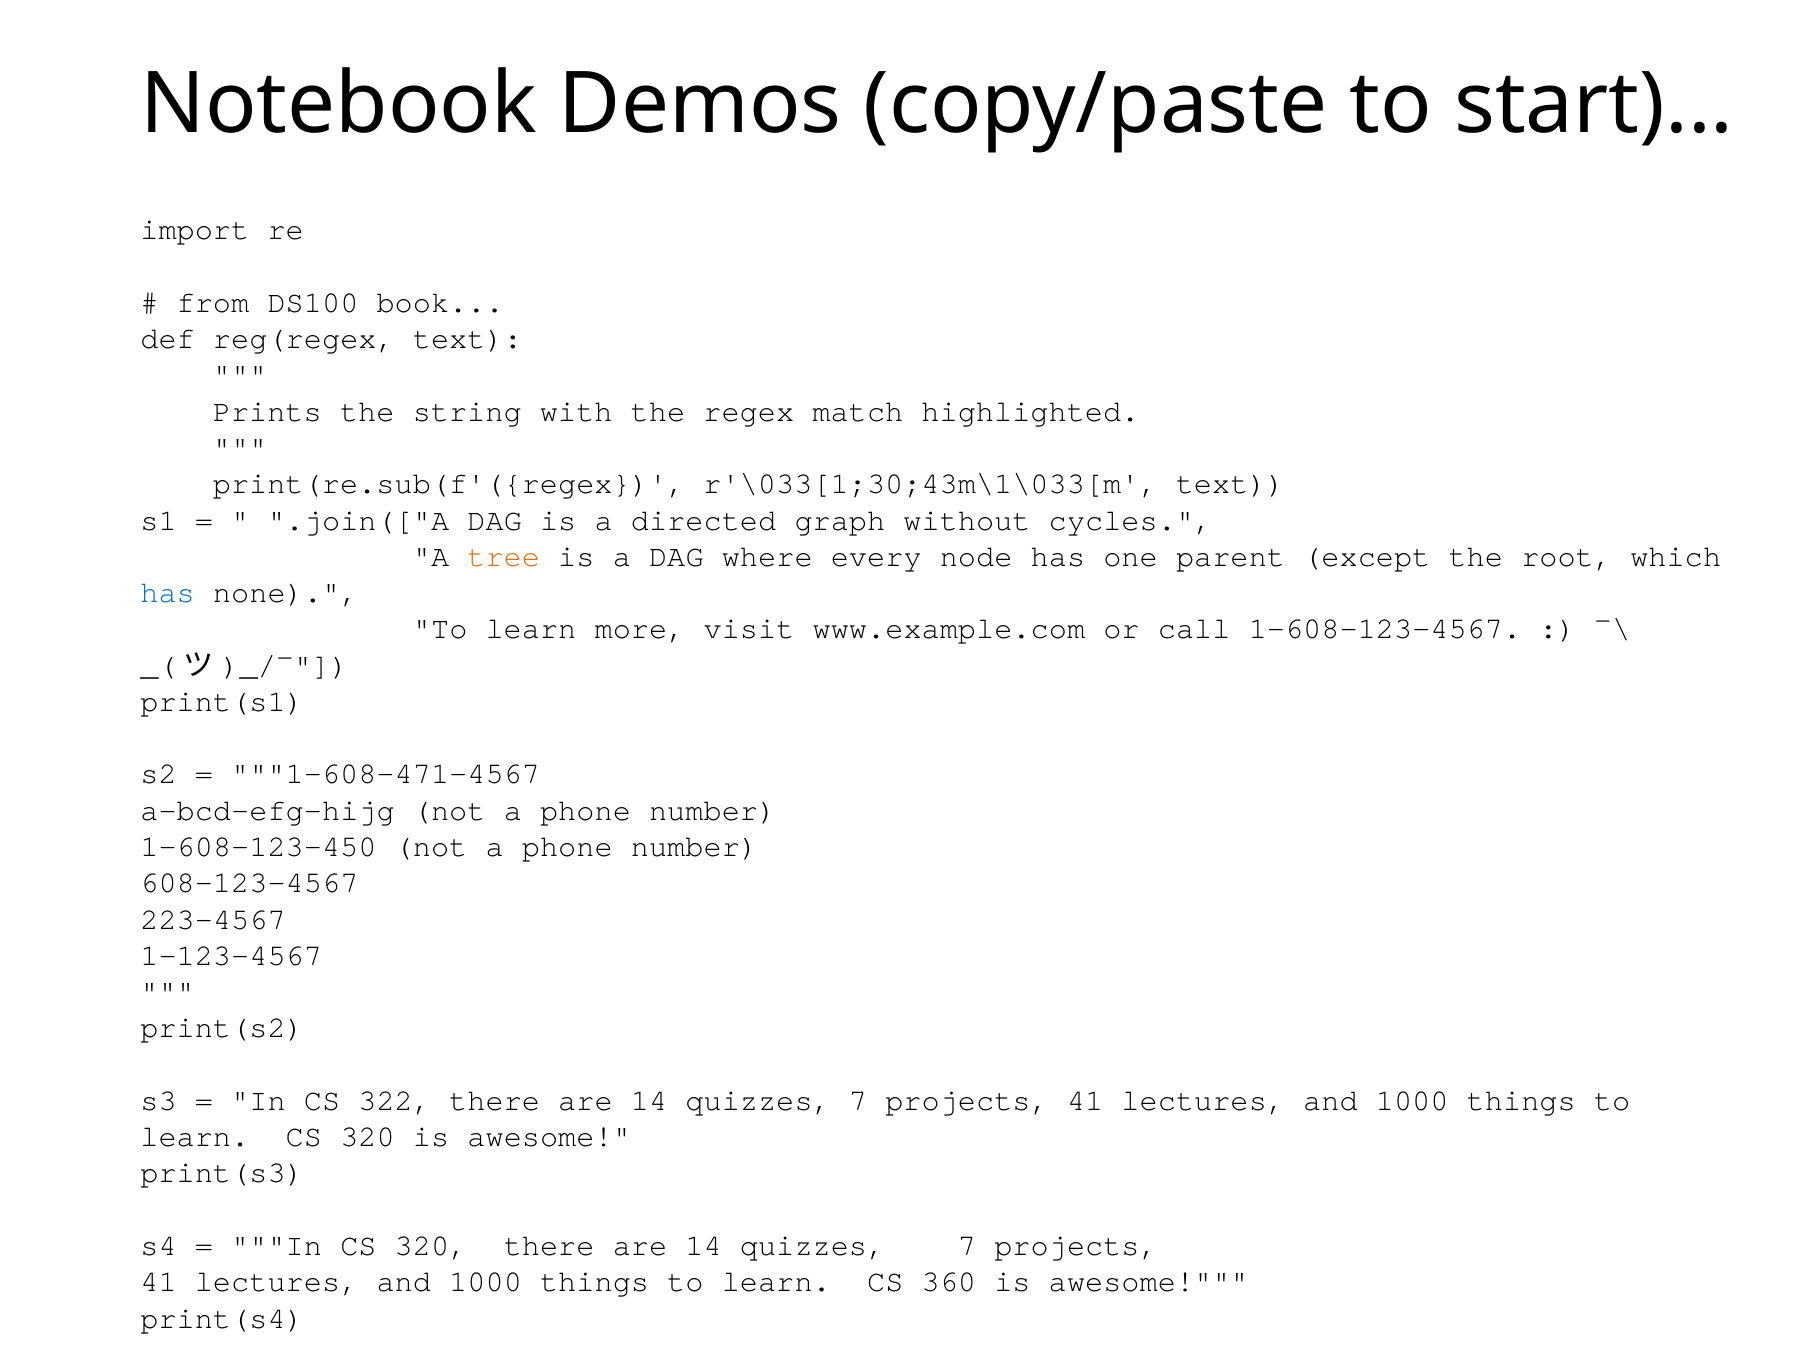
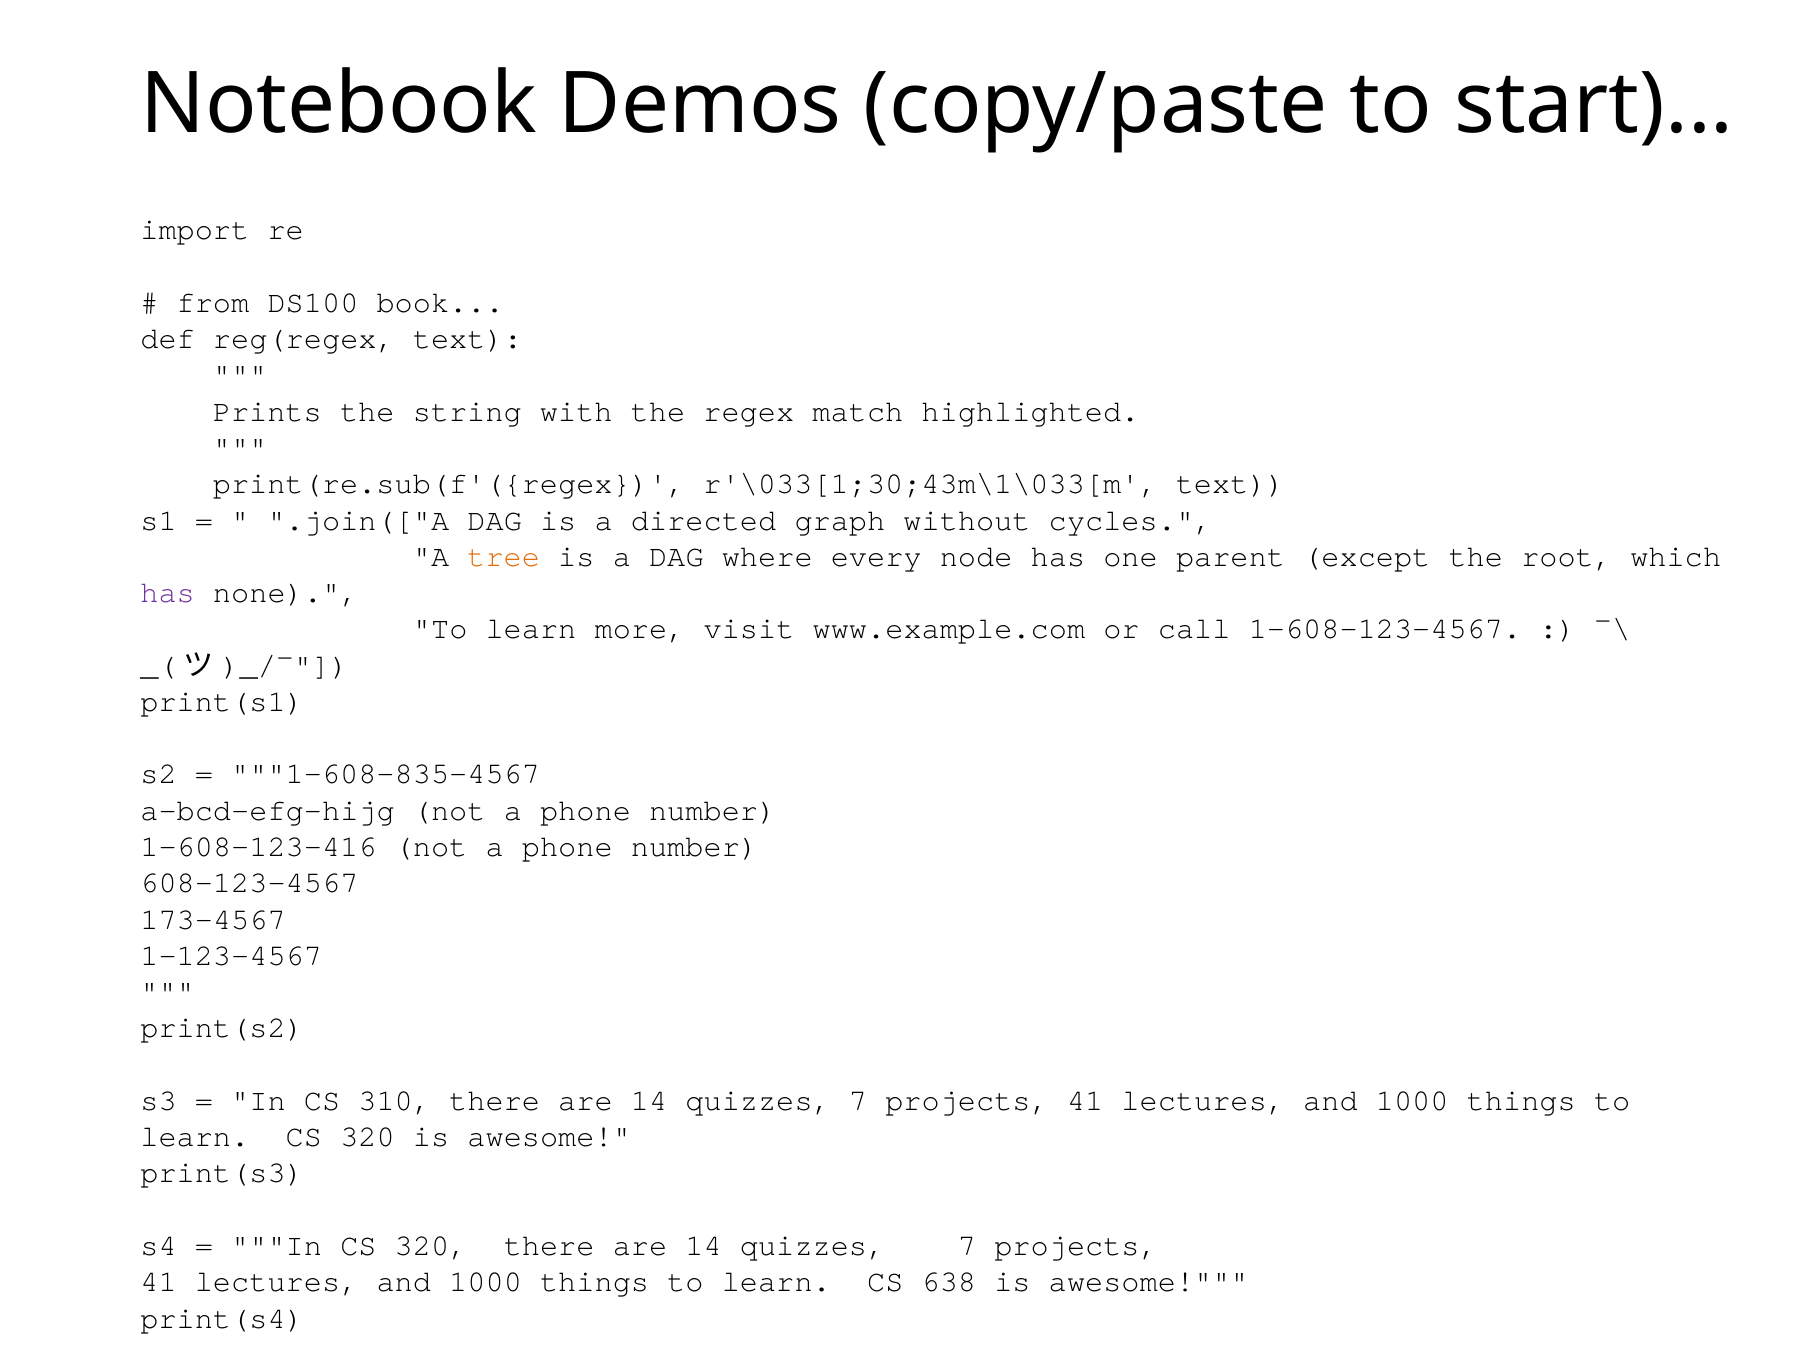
has at (168, 593) colour: blue -> purple
1-608-471-4567: 1-608-471-4567 -> 1-608-835-4567
1-608-123-450: 1-608-123-450 -> 1-608-123-416
223-4567: 223-4567 -> 173-4567
322: 322 -> 310
360: 360 -> 638
